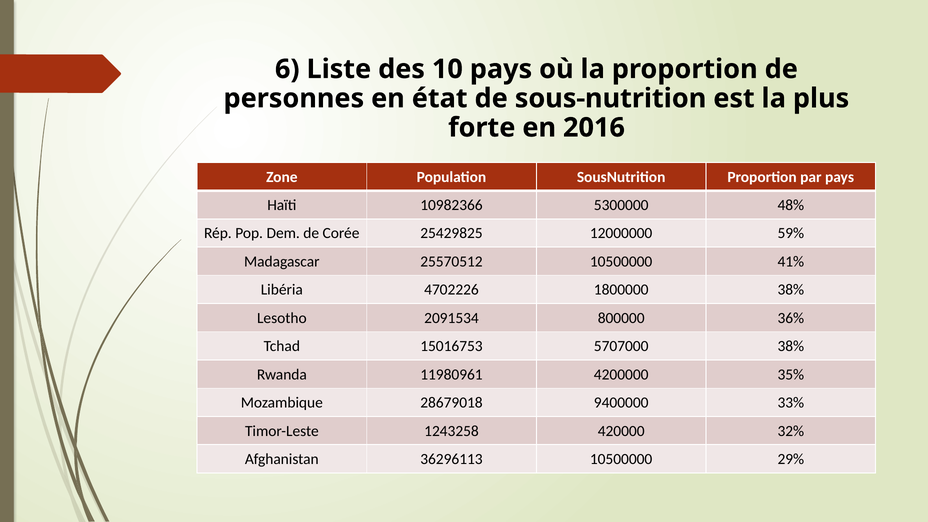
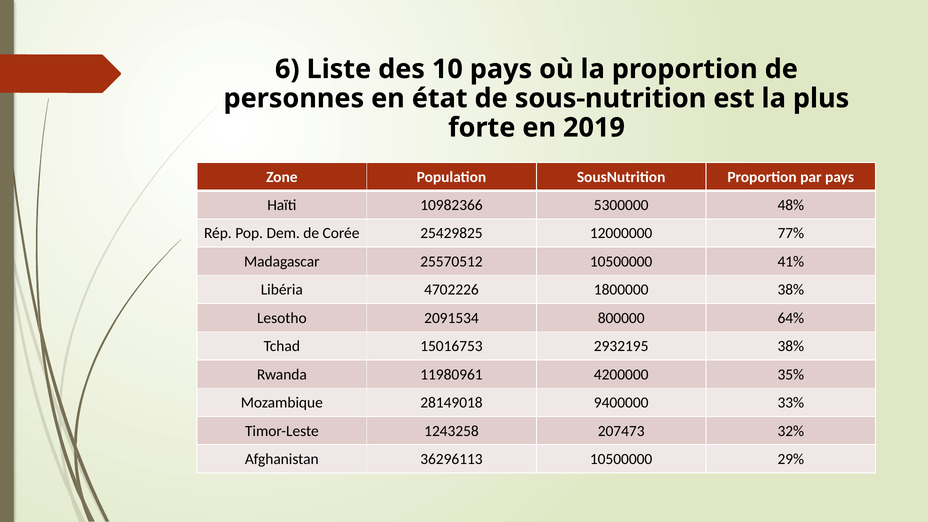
2016: 2016 -> 2019
59%: 59% -> 77%
36%: 36% -> 64%
5707000: 5707000 -> 2932195
28679018: 28679018 -> 28149018
420000: 420000 -> 207473
